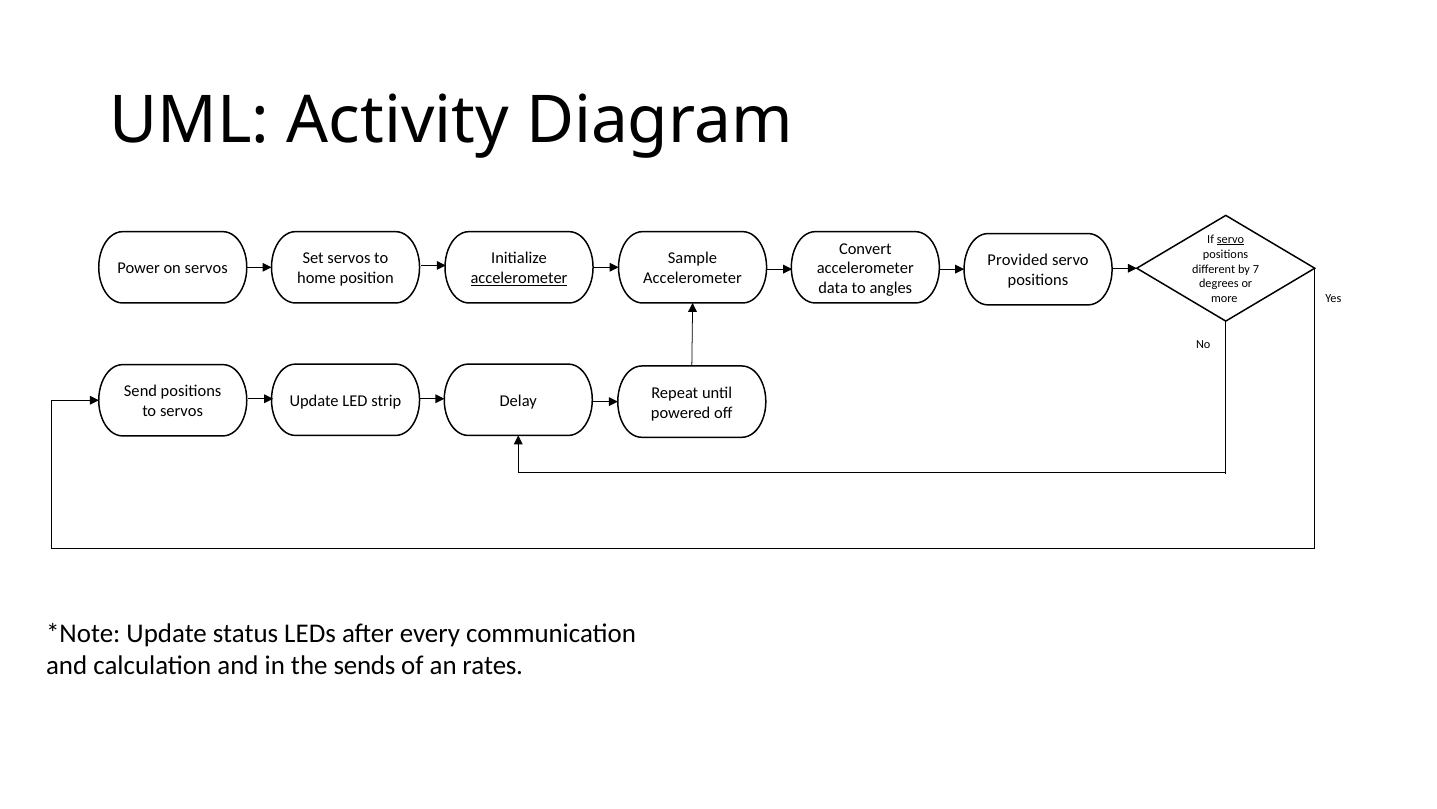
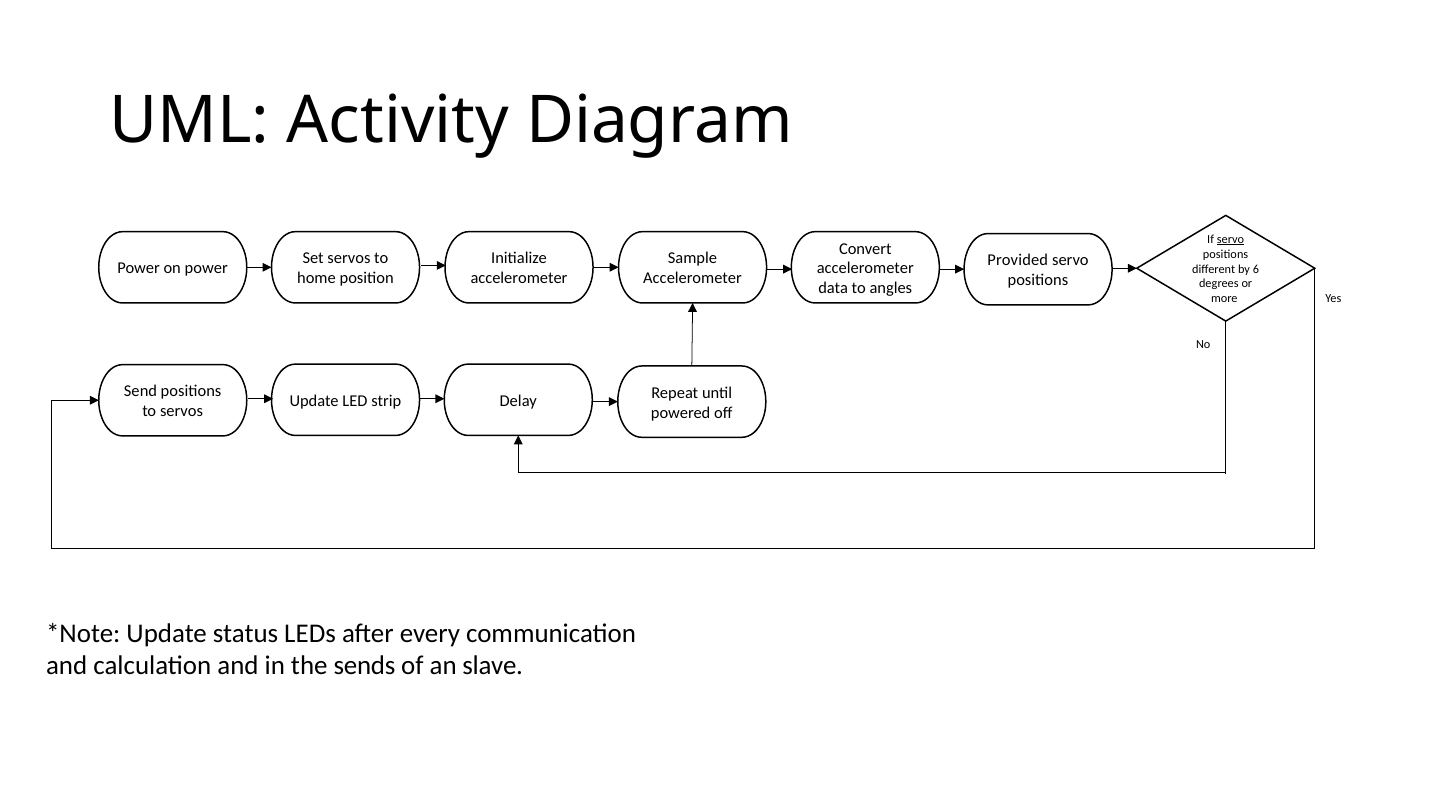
on servos: servos -> power
7: 7 -> 6
accelerometer at (519, 278) underline: present -> none
rates: rates -> slave
